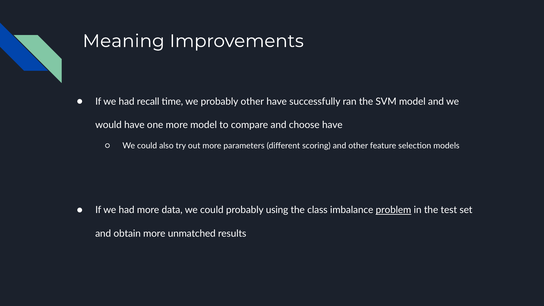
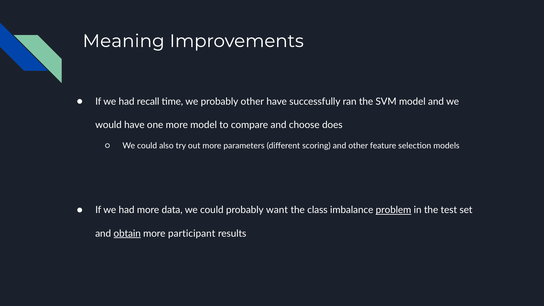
choose have: have -> does
using: using -> want
obtain underline: none -> present
unmatched: unmatched -> participant
